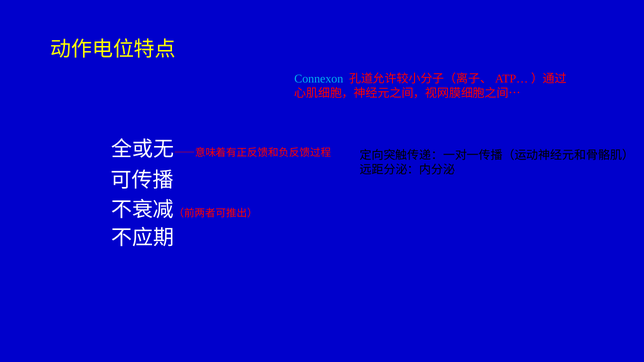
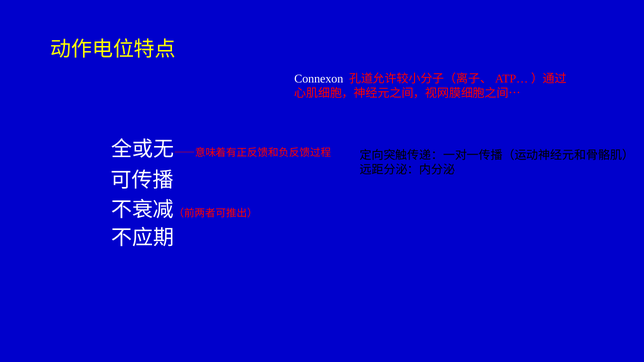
Connexon colour: light blue -> white
